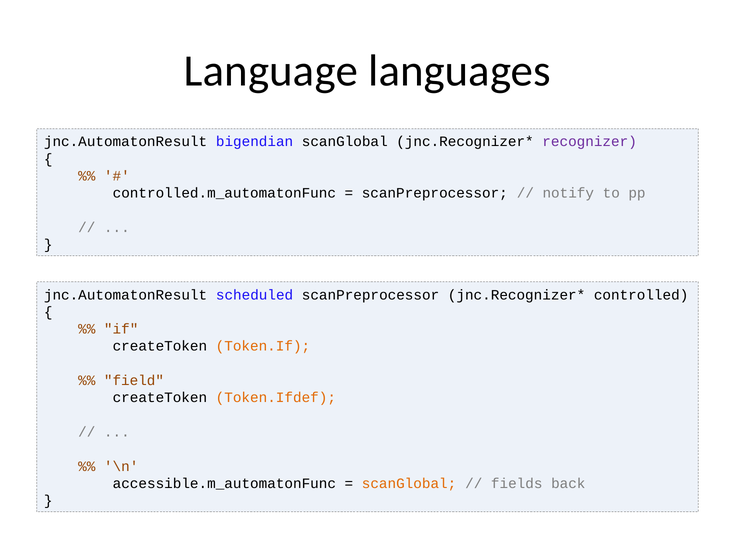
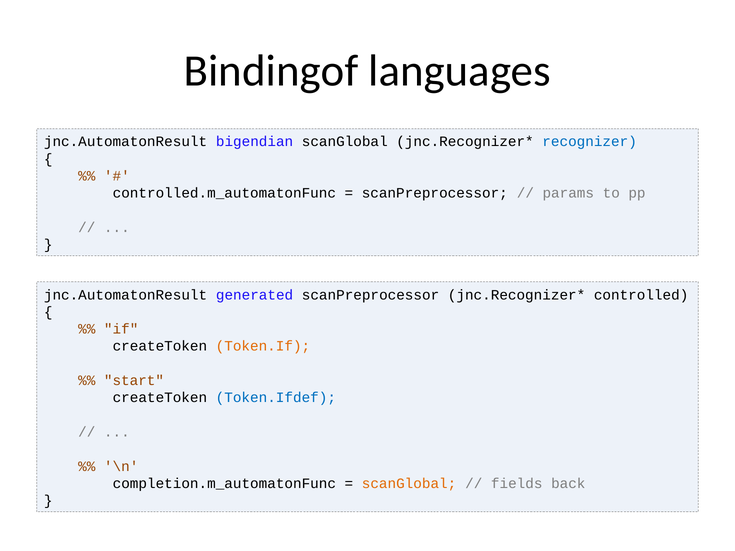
Language: Language -> Bindingof
recognizer colour: purple -> blue
notify: notify -> params
scheduled: scheduled -> generated
field: field -> start
Token.Ifdef colour: orange -> blue
accessible.m_automatonFunc: accessible.m_automatonFunc -> completion.m_automatonFunc
